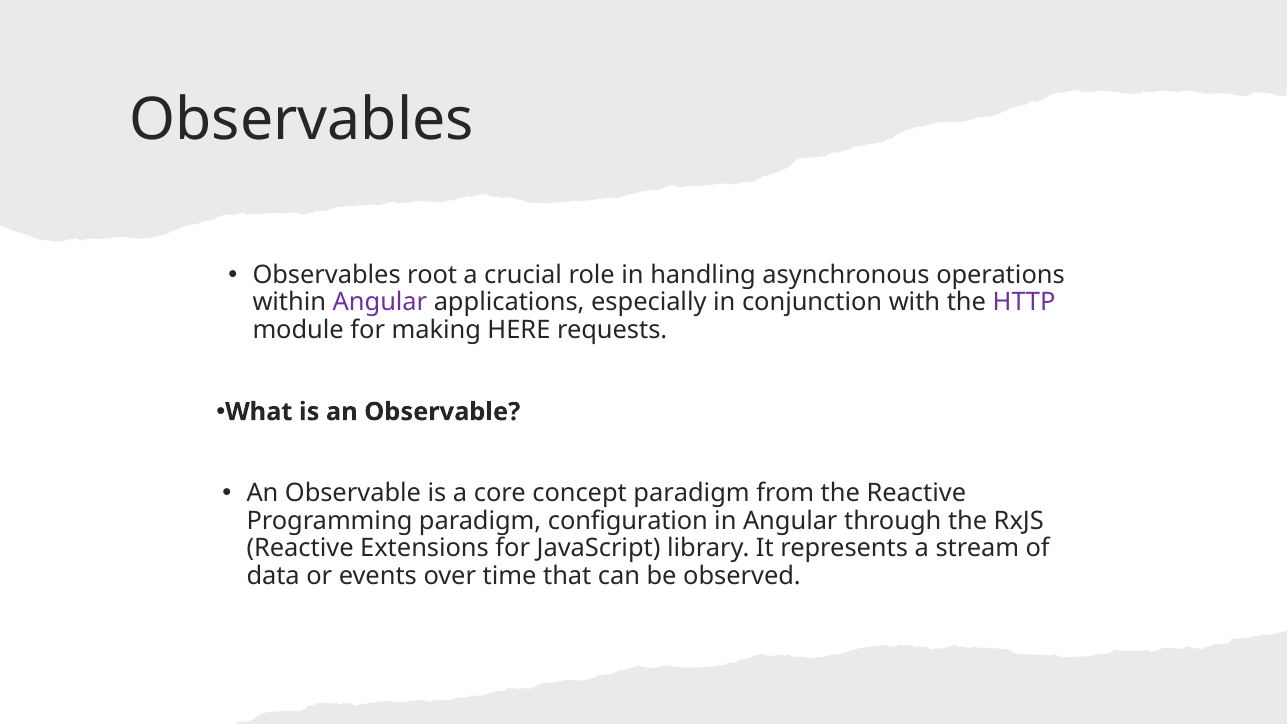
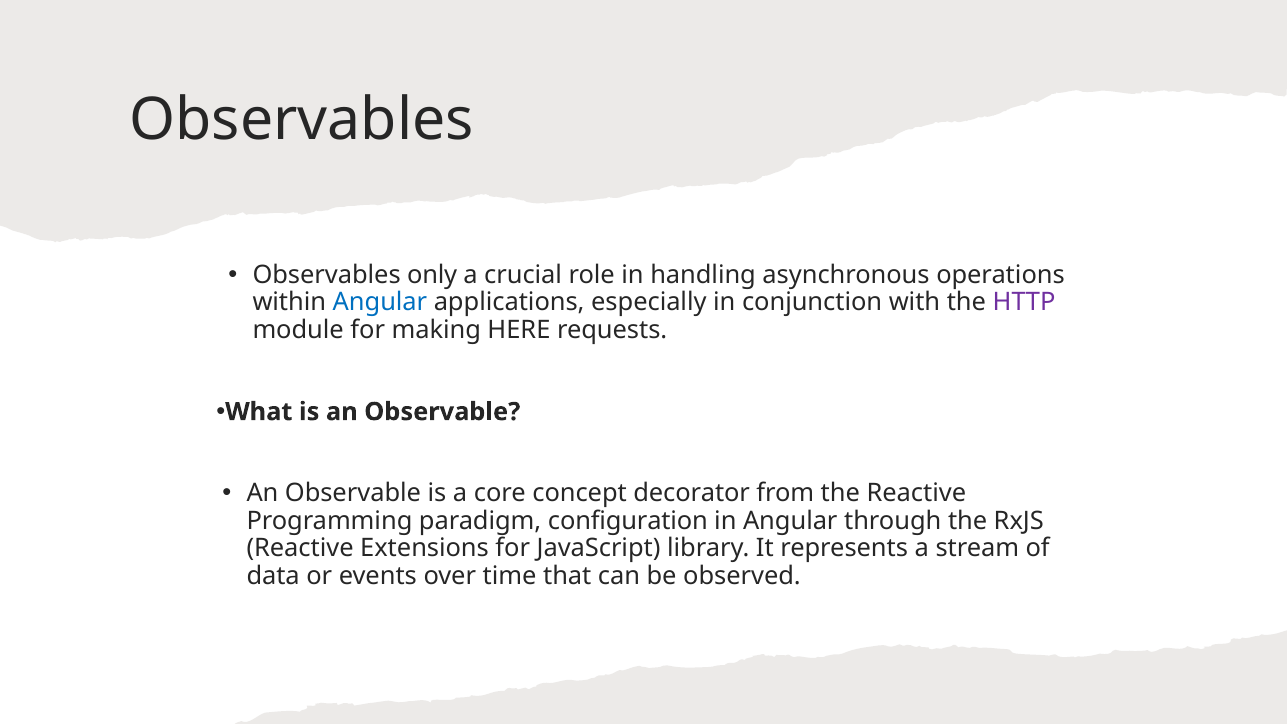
root: root -> only
Angular at (380, 303) colour: purple -> blue
concept paradigm: paradigm -> decorator
